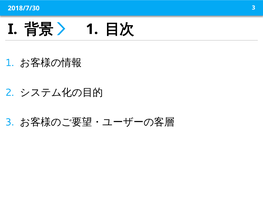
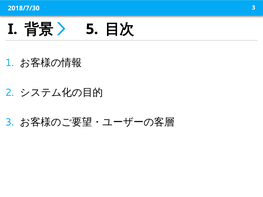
1 at (92, 29): 1 -> 5
